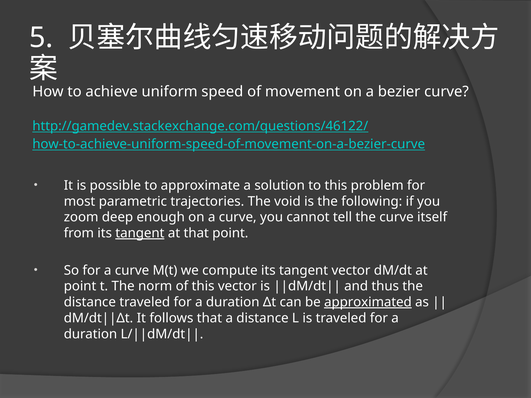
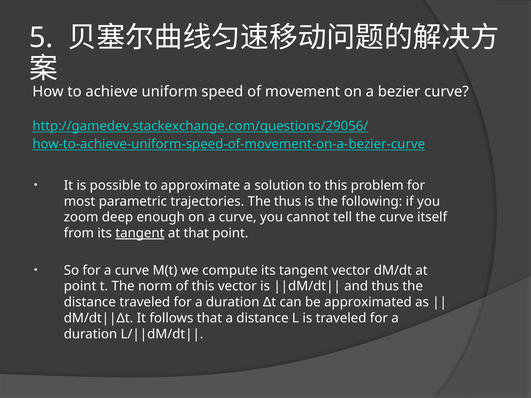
http://gamedev.stackexchange.com/questions/46122/: http://gamedev.stackexchange.com/questions/46122/ -> http://gamedev.stackexchange.com/questions/29056/
The void: void -> thus
approximated underline: present -> none
